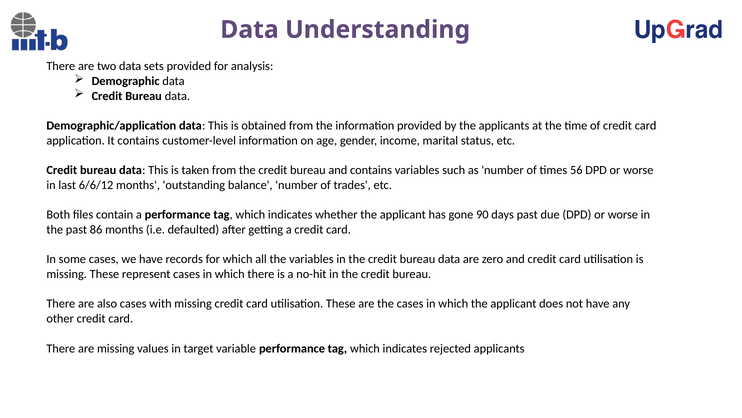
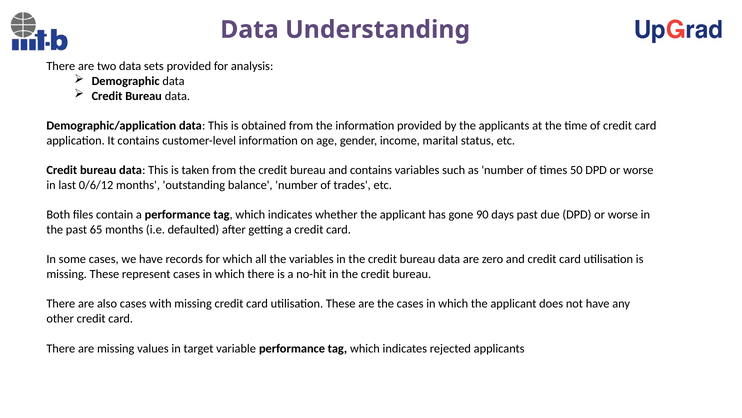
56: 56 -> 50
6/6/12: 6/6/12 -> 0/6/12
86: 86 -> 65
